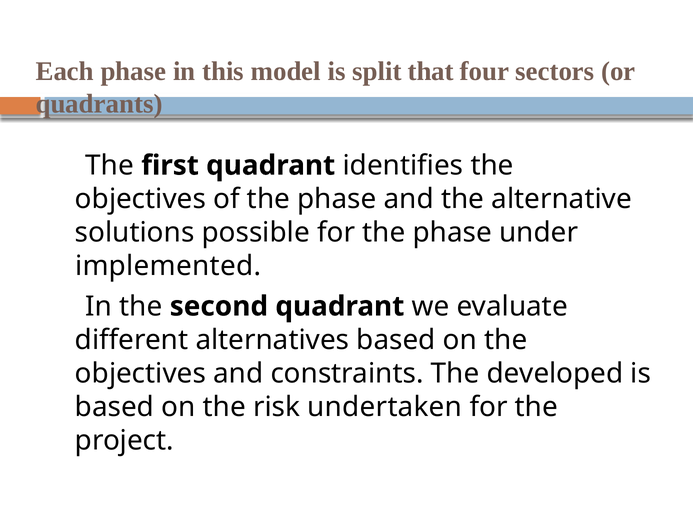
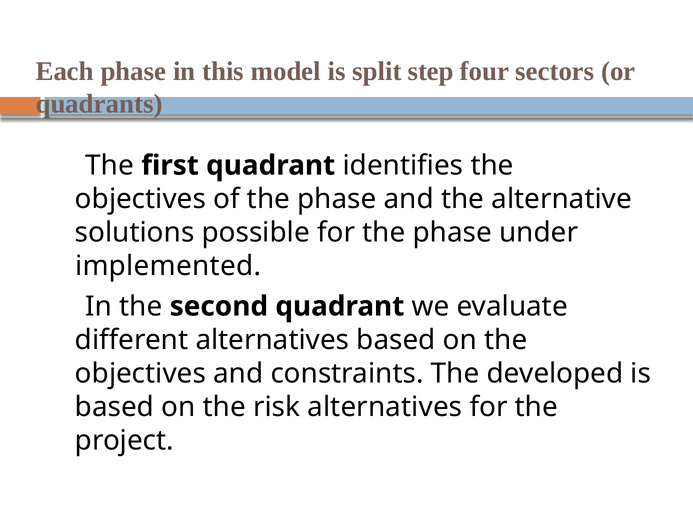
that: that -> step
risk undertaken: undertaken -> alternatives
